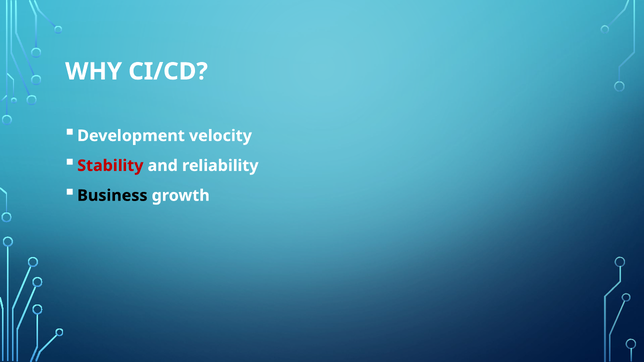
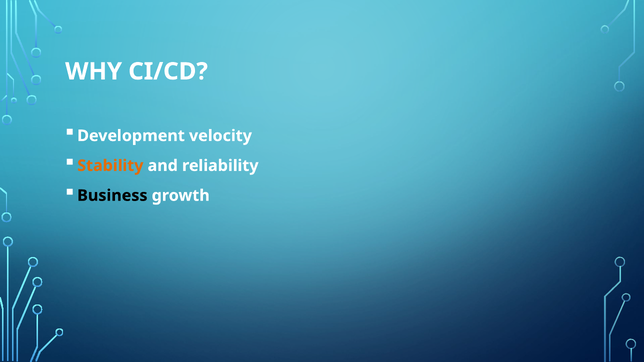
Stability colour: red -> orange
